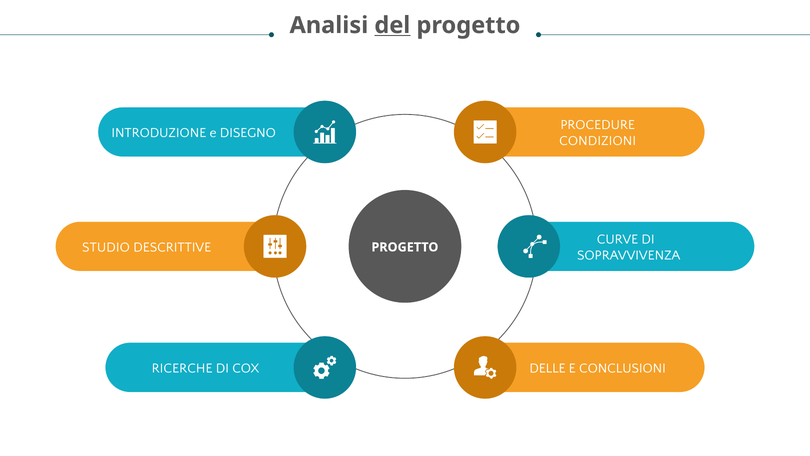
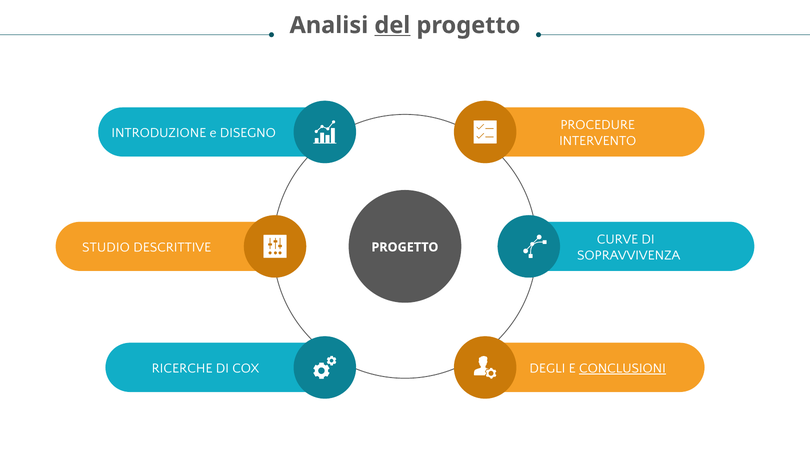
CONDIZIONI: CONDIZIONI -> INTERVENTO
DELLE: DELLE -> DEGLI
CONCLUSIONI underline: none -> present
